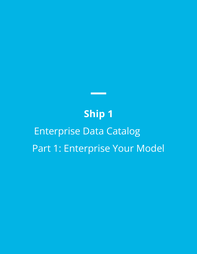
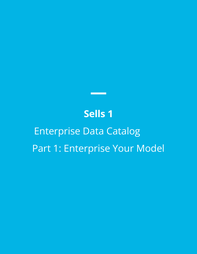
Ship: Ship -> Sells
